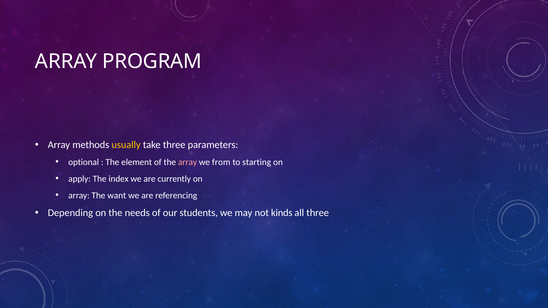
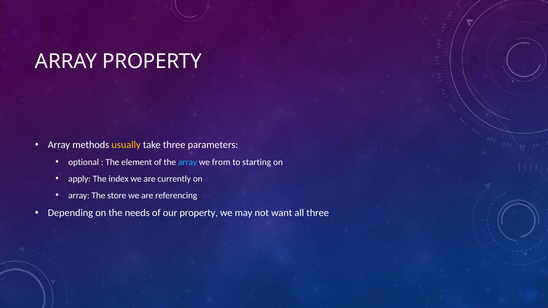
ARRAY PROGRAM: PROGRAM -> PROPERTY
array at (188, 162) colour: pink -> light blue
want: want -> store
our students: students -> property
kinds: kinds -> want
